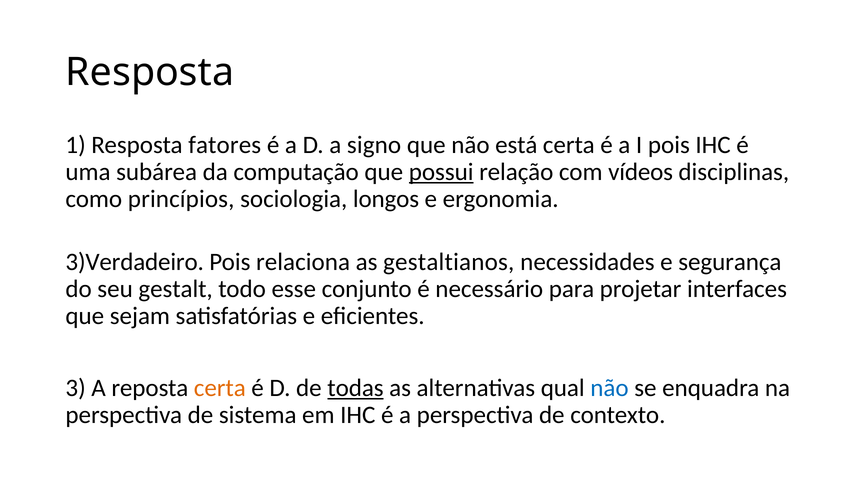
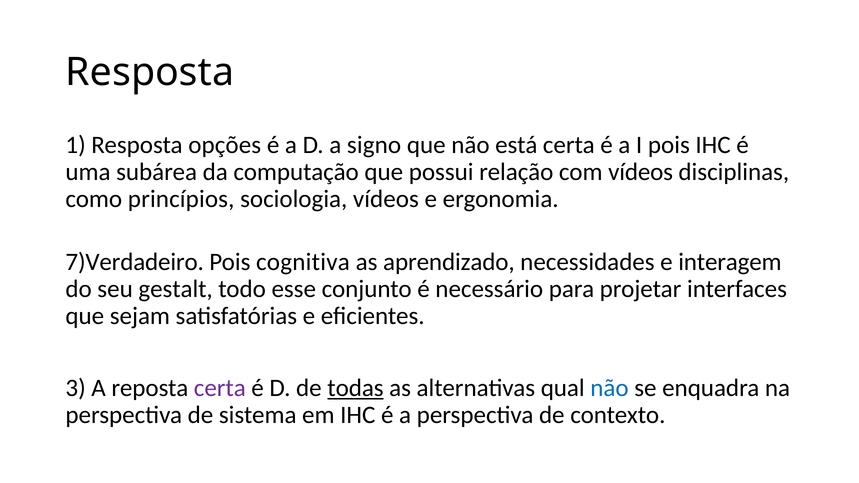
fatores: fatores -> opções
possui underline: present -> none
sociologia longos: longos -> vídeos
3)Verdadeiro: 3)Verdadeiro -> 7)Verdadeiro
relaciona: relaciona -> cognitiva
gestaltianos: gestaltianos -> aprendizado
segurança: segurança -> interagem
certa at (220, 388) colour: orange -> purple
